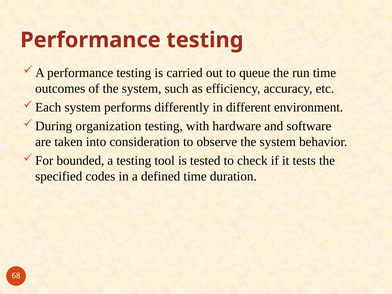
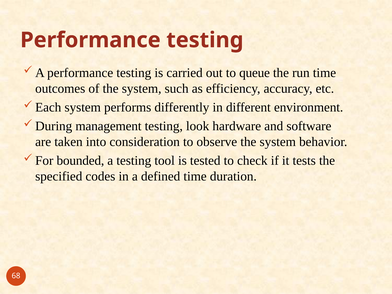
organization: organization -> management
with: with -> look
